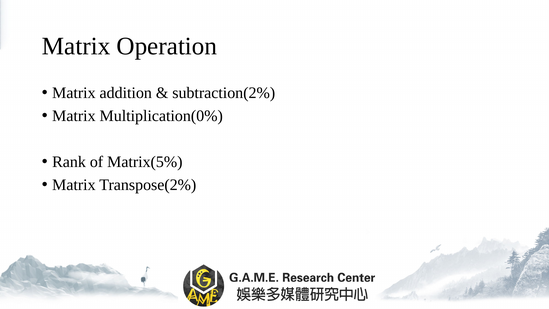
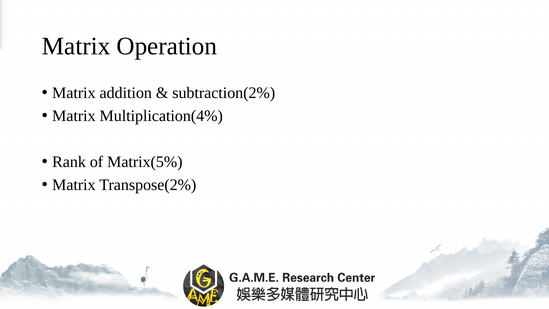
Multiplication(0%: Multiplication(0% -> Multiplication(4%
